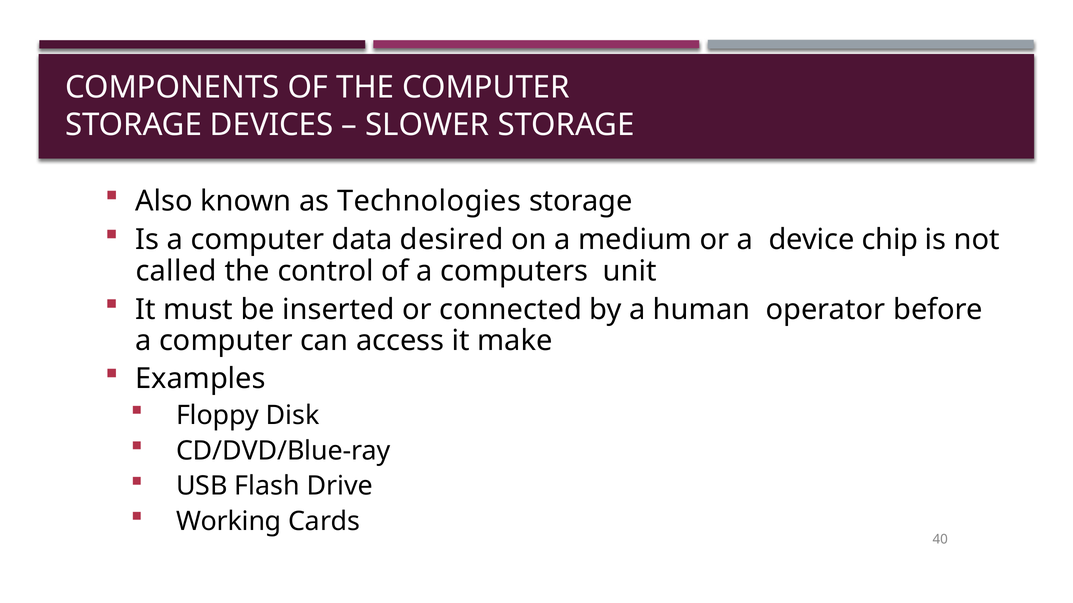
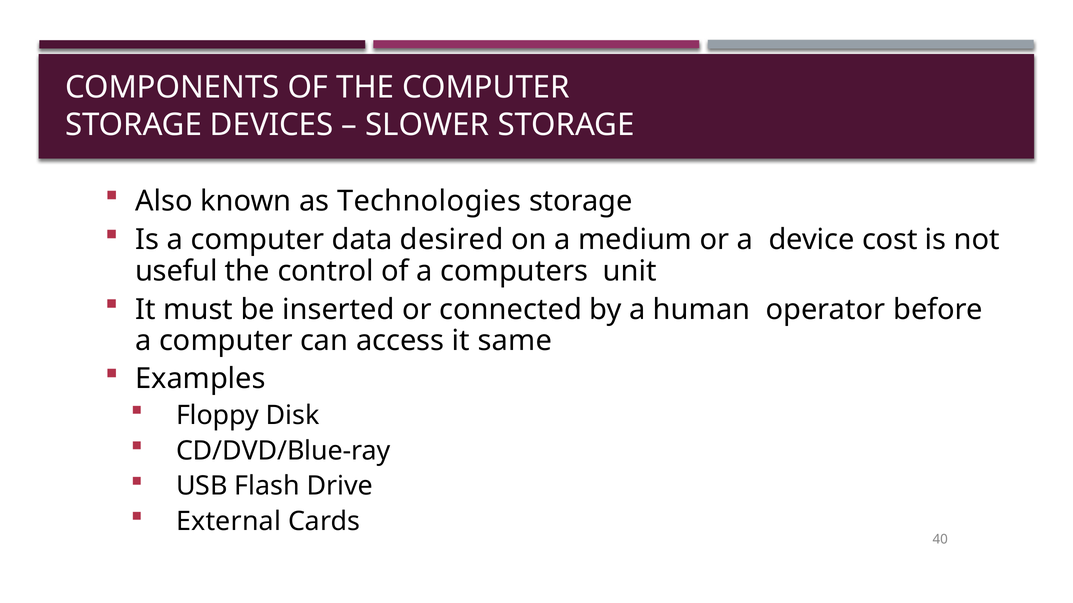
chip: chip -> cost
called: called -> useful
make: make -> same
Working: Working -> External
